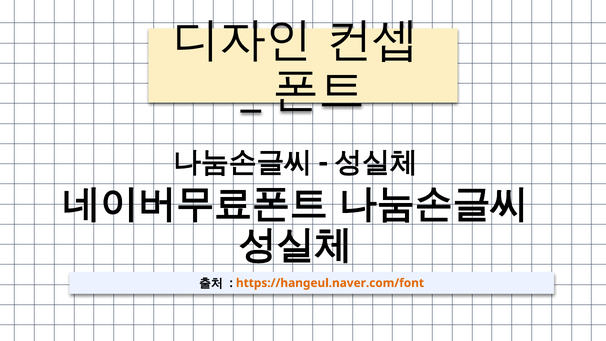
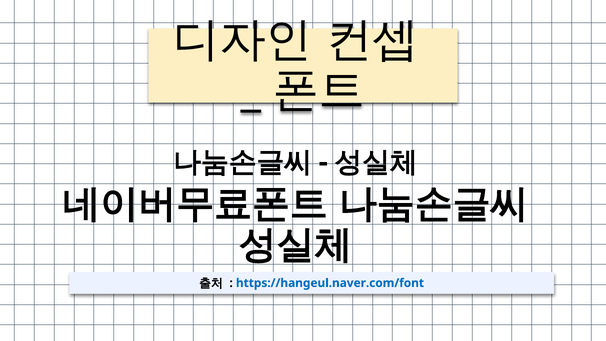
https://hangeul.naver.com/font colour: orange -> blue
